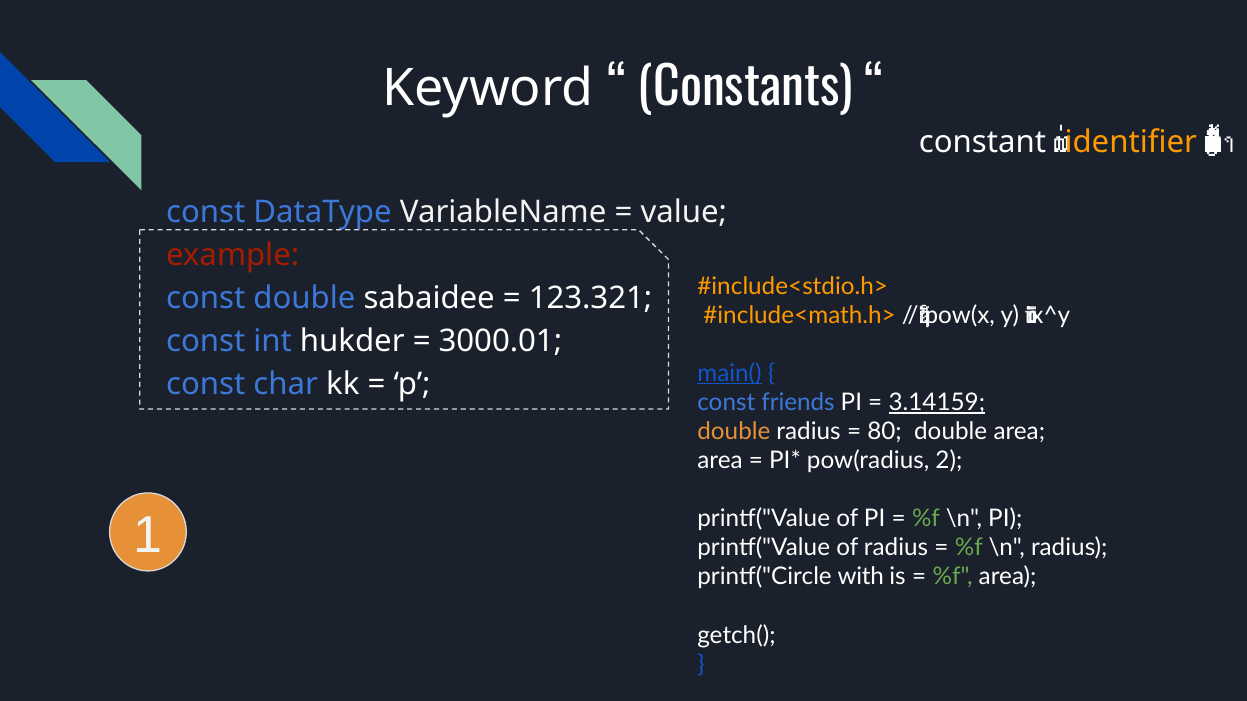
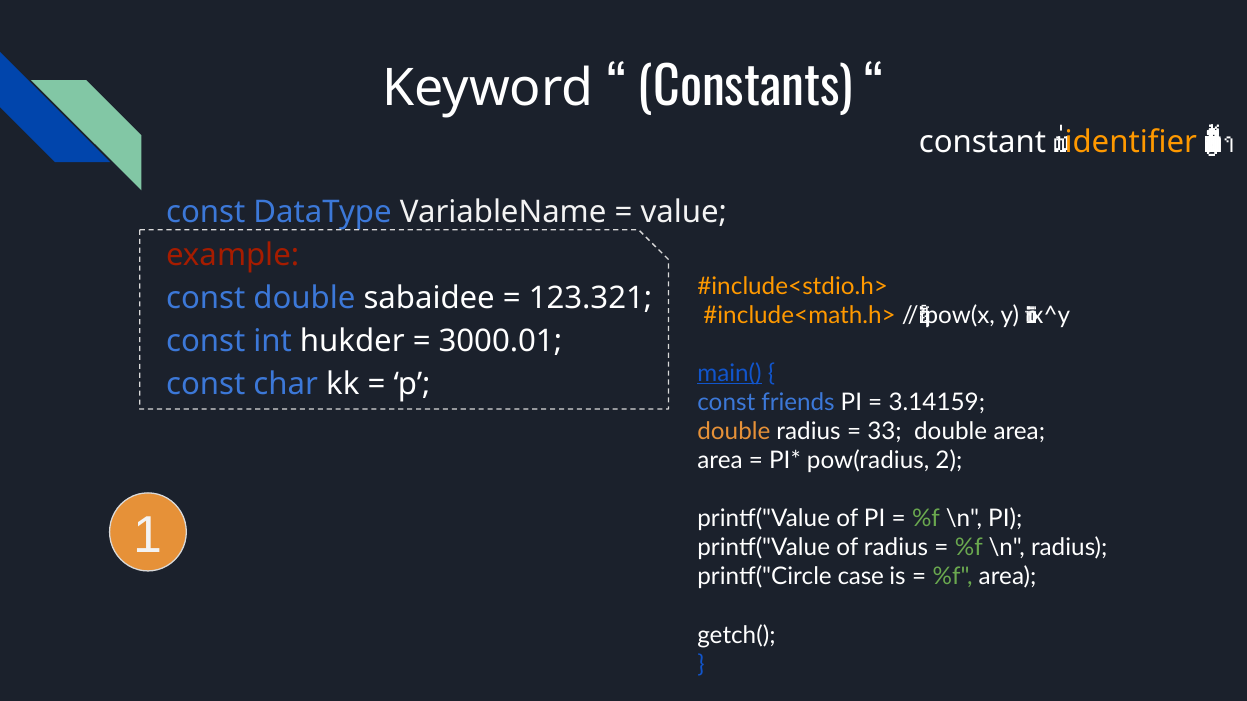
3.14159 underline: present -> none
80: 80 -> 33
with: with -> case
